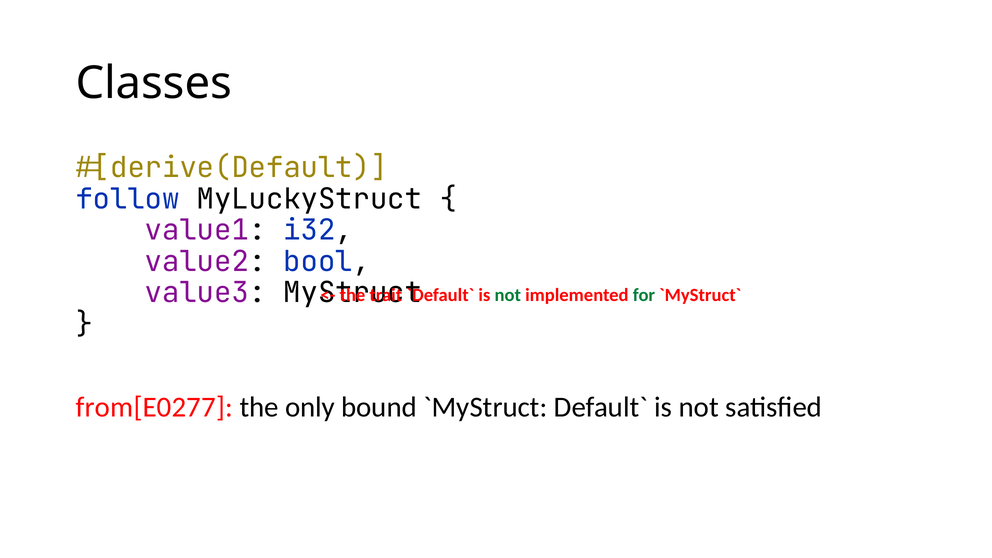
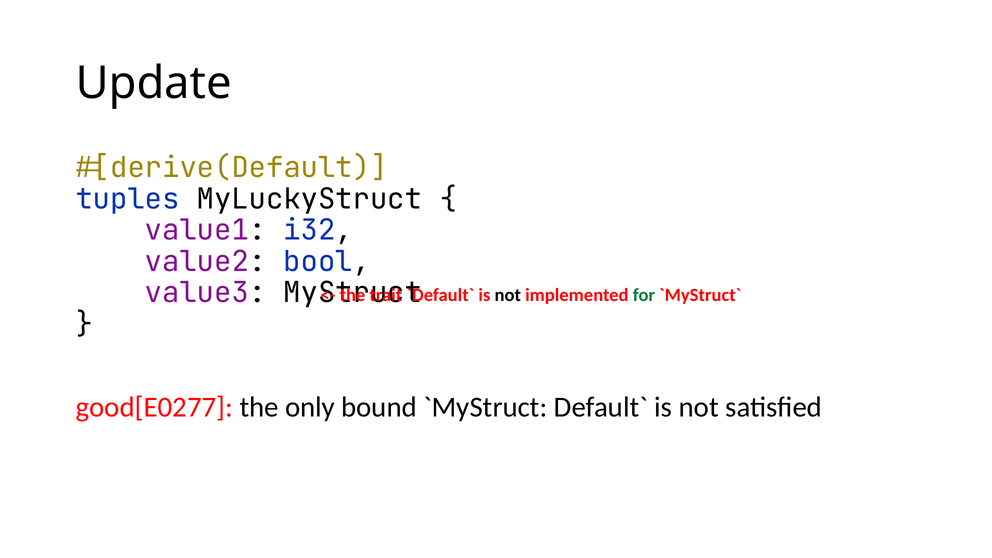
Classes: Classes -> Update
follow: follow -> tuples
not at (508, 295) colour: green -> black
from[E0277: from[E0277 -> good[E0277
